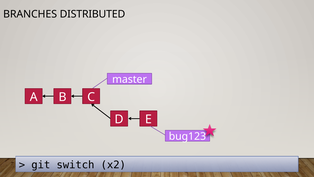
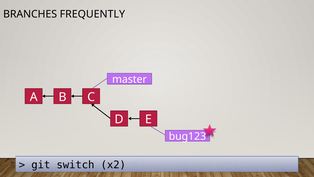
DISTRIBUTED: DISTRIBUTED -> FREQUENTLY
